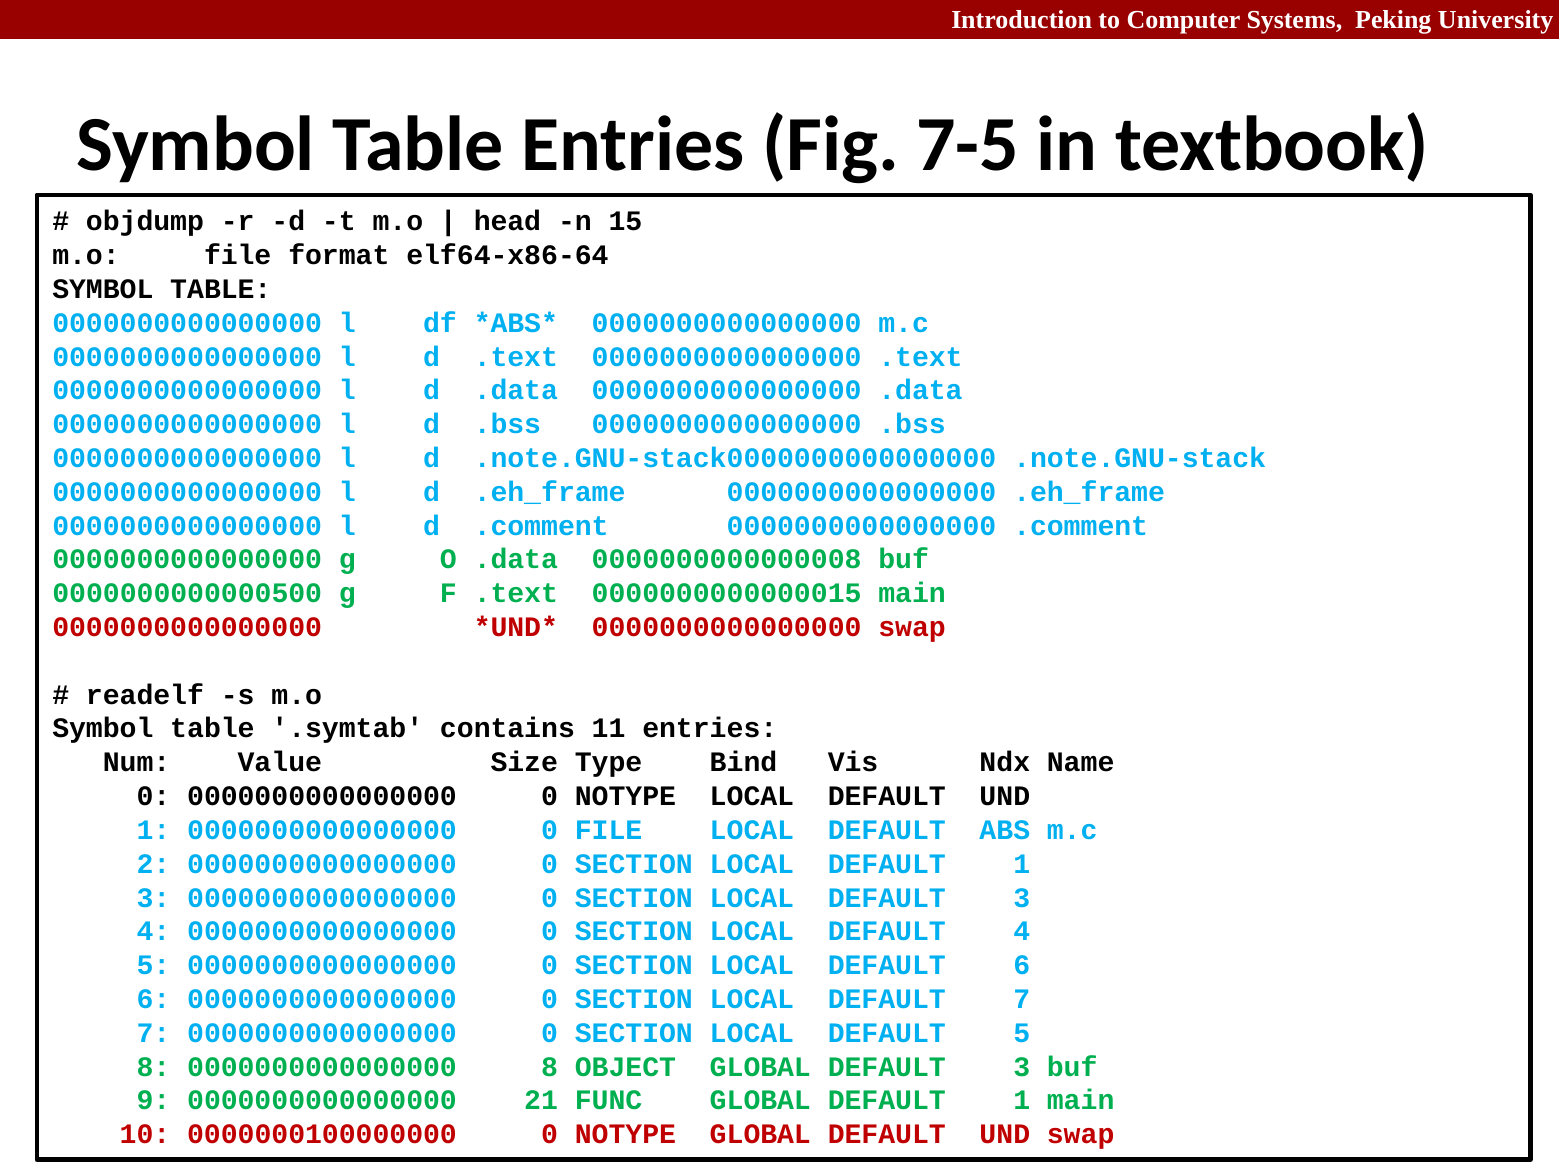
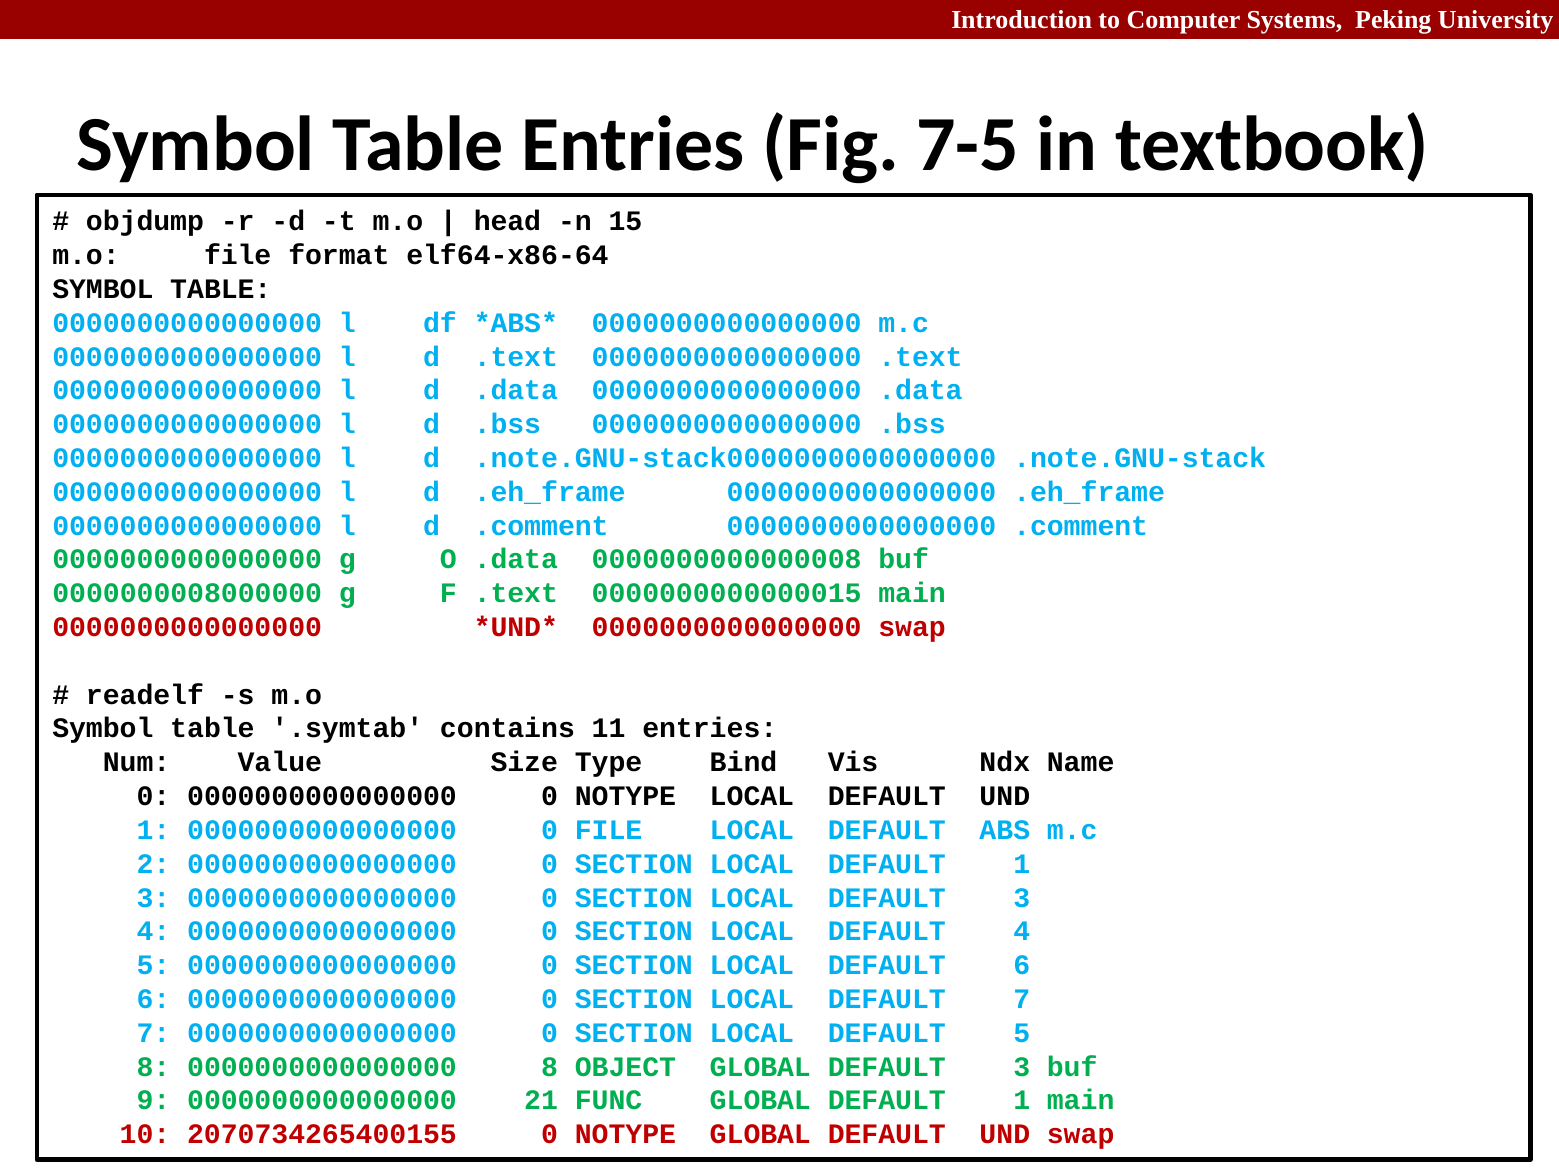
0000000000000500: 0000000000000500 -> 0000000008000000
0000000100000000: 0000000100000000 -> 2070734265400155
